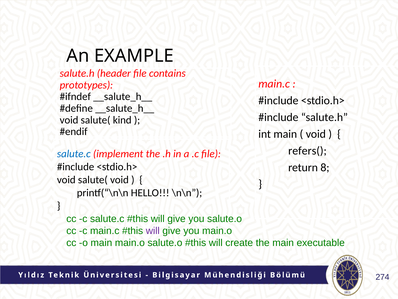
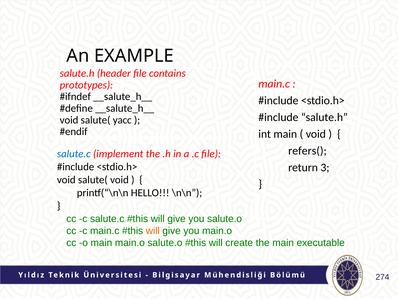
kind: kind -> yacc
8: 8 -> 3
will at (153, 230) colour: purple -> orange
